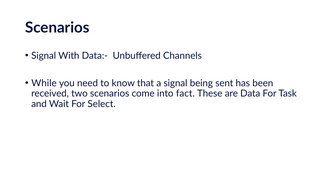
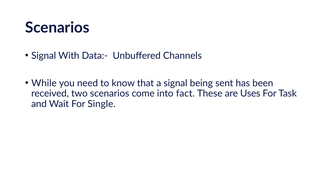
Data: Data -> Uses
Select: Select -> Single
